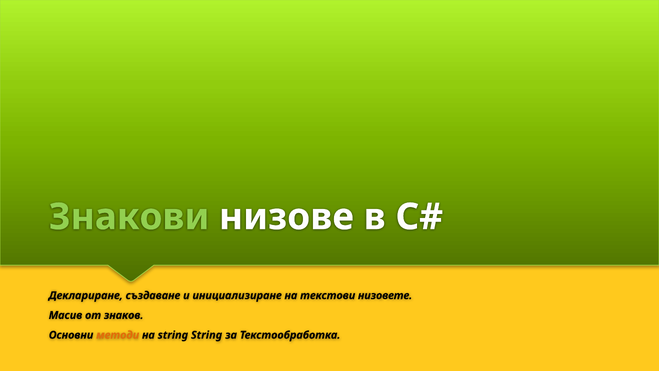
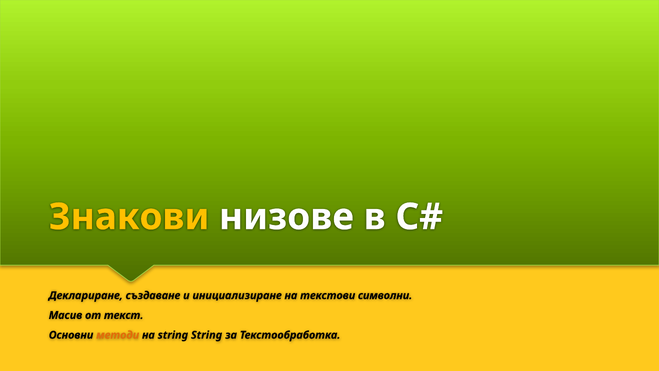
Знакови colour: light green -> yellow
низовете: низовете -> символни
знаков: знаков -> текст
